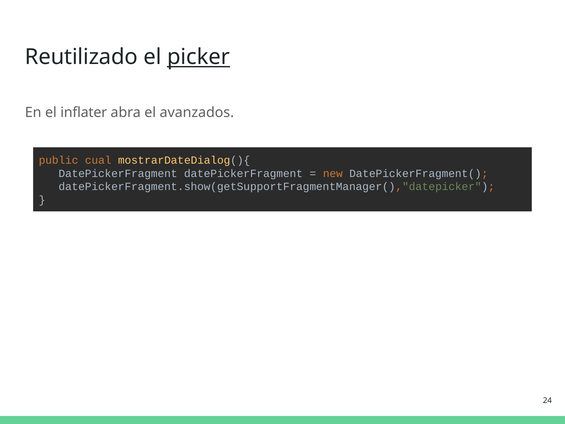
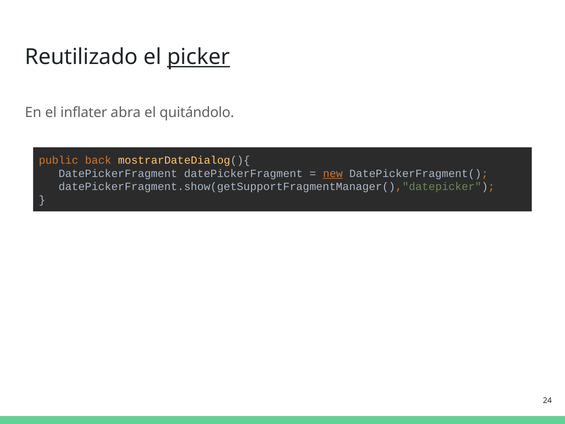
avanzados: avanzados -> quitándolo
cual: cual -> back
new underline: none -> present
